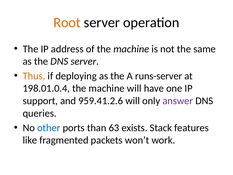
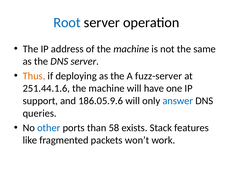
Root colour: orange -> blue
runs-server: runs-server -> fuzz-server
198.01.0.4: 198.01.0.4 -> 251.44.1.6
959.41.2.6: 959.41.2.6 -> 186.05.9.6
answer colour: purple -> blue
63: 63 -> 58
